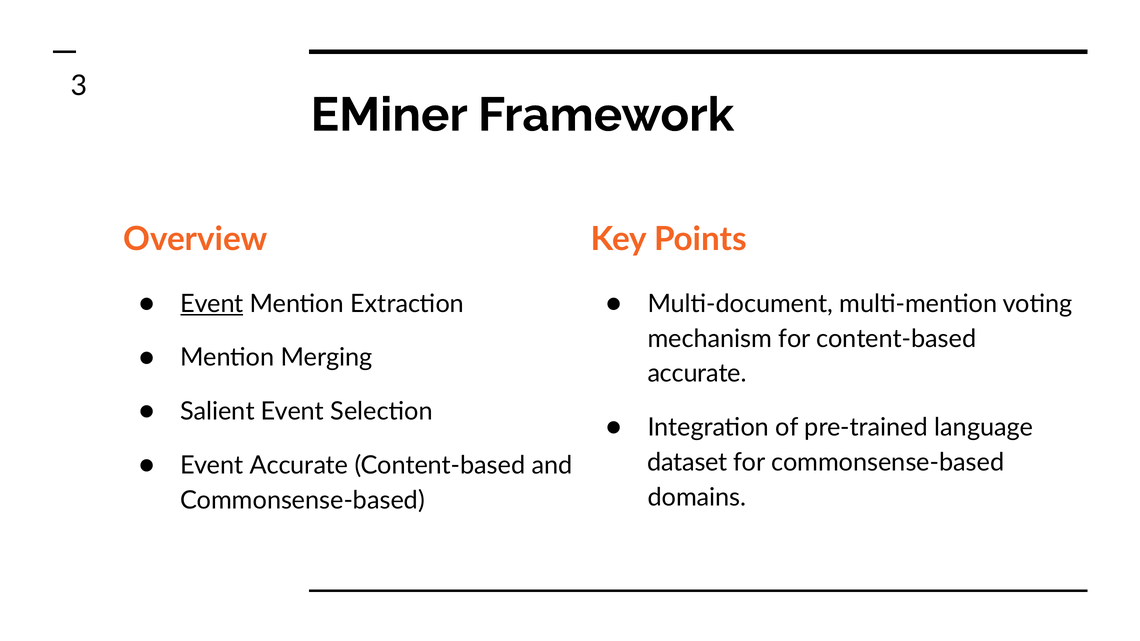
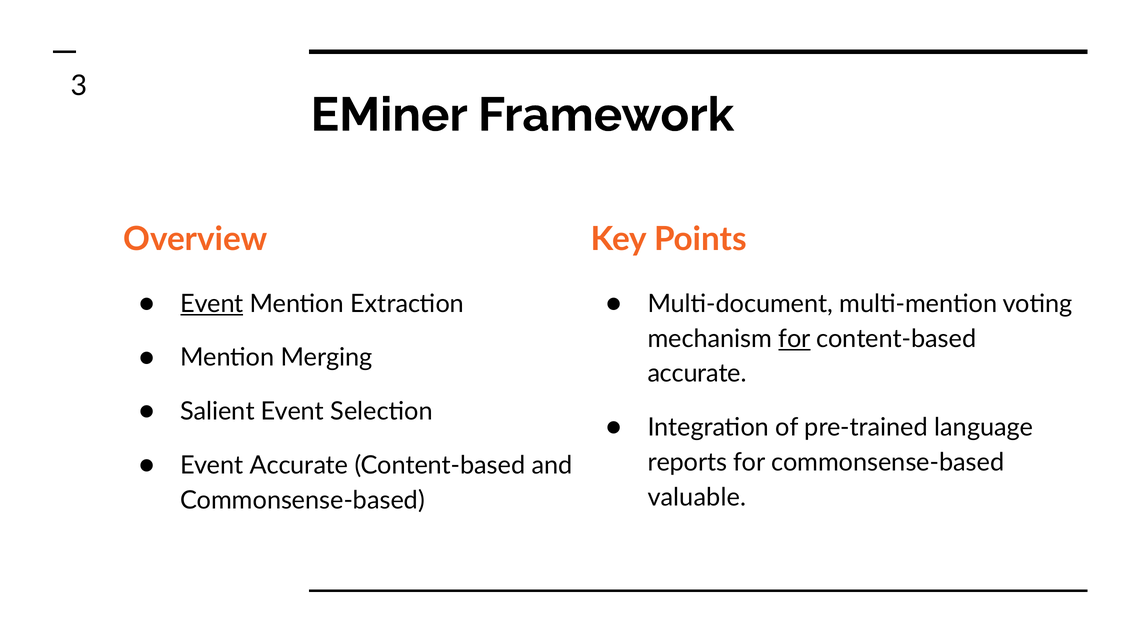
for at (795, 339) underline: none -> present
dataset: dataset -> reports
domains: domains -> valuable
